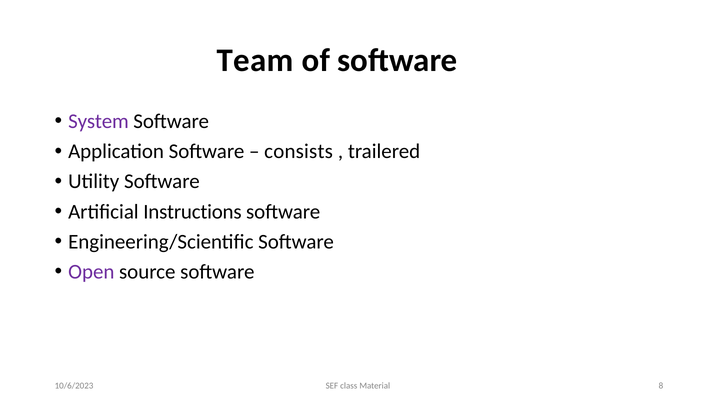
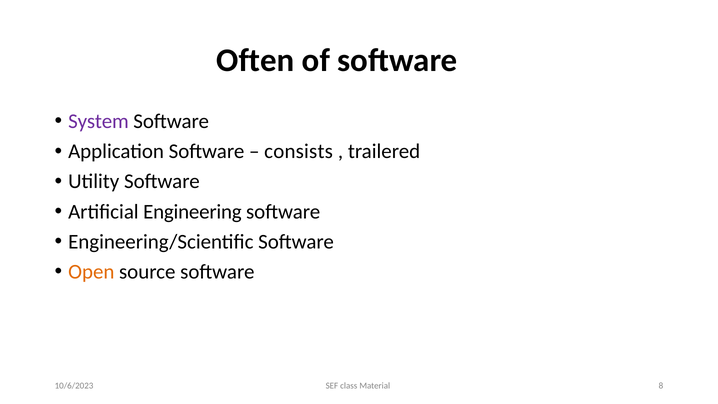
Team: Team -> Often
Instructions: Instructions -> Engineering
Open colour: purple -> orange
